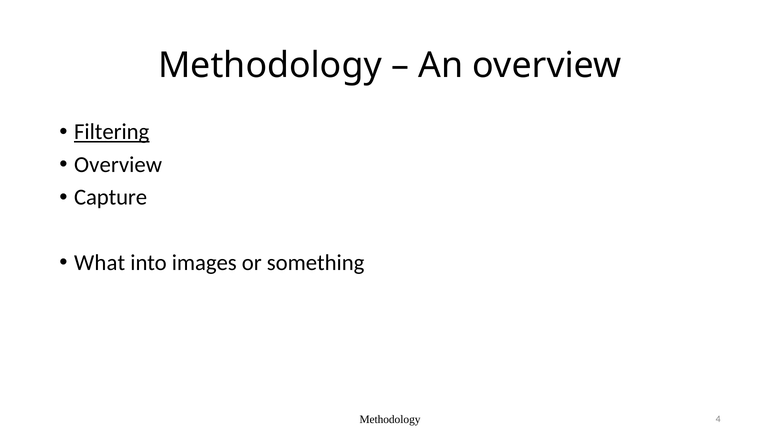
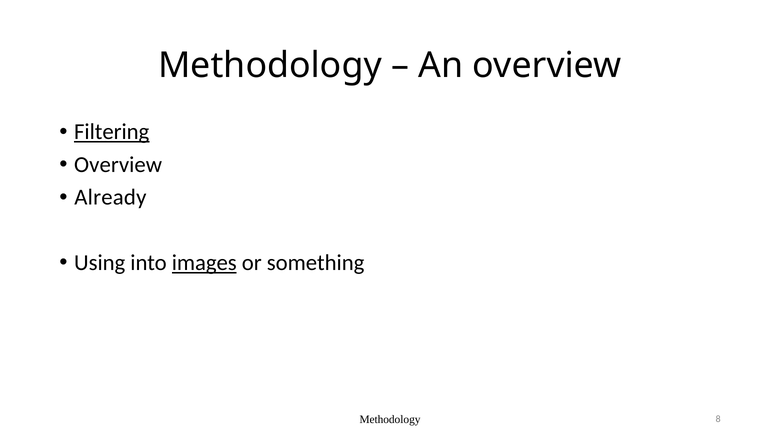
Capture: Capture -> Already
What: What -> Using
images underline: none -> present
4: 4 -> 8
